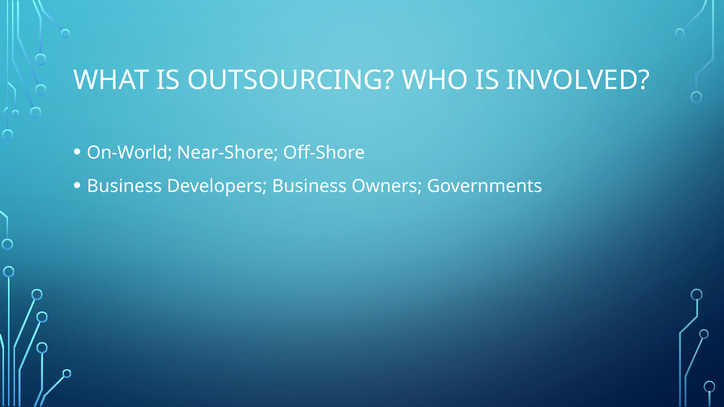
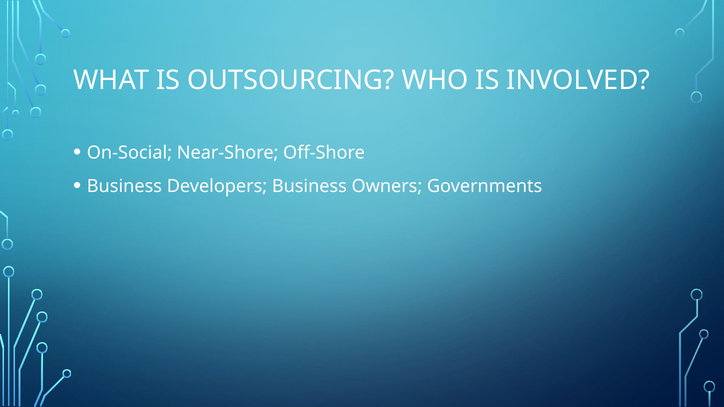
On-World: On-World -> On-Social
